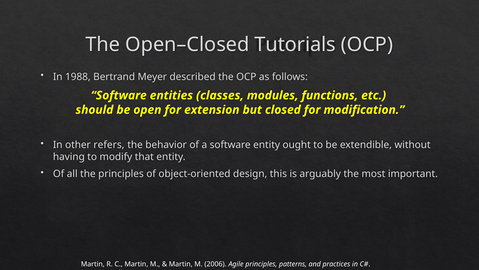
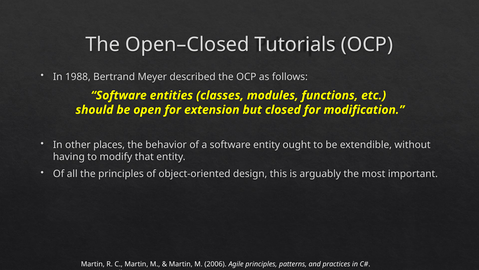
refers: refers -> places
